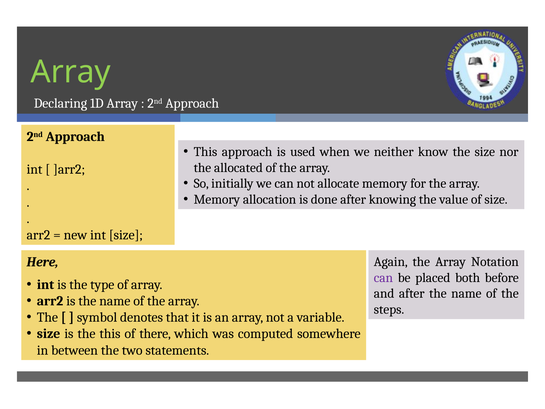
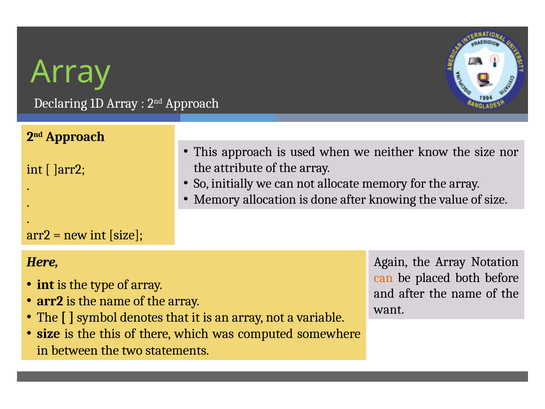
allocated: allocated -> attribute
can at (383, 277) colour: purple -> orange
steps: steps -> want
